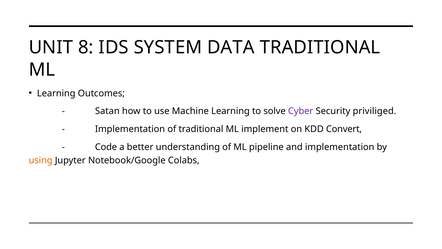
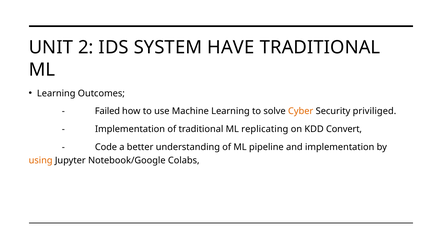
8: 8 -> 2
DATA: DATA -> HAVE
Satan: Satan -> Failed
Cyber colour: purple -> orange
implement: implement -> replicating
